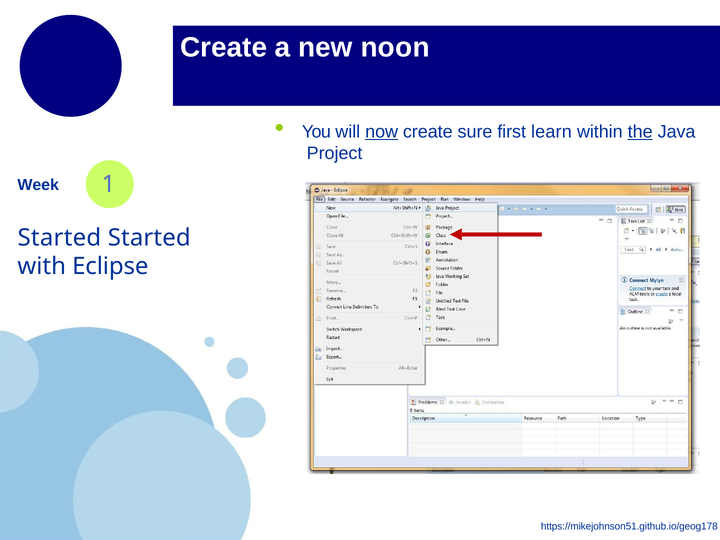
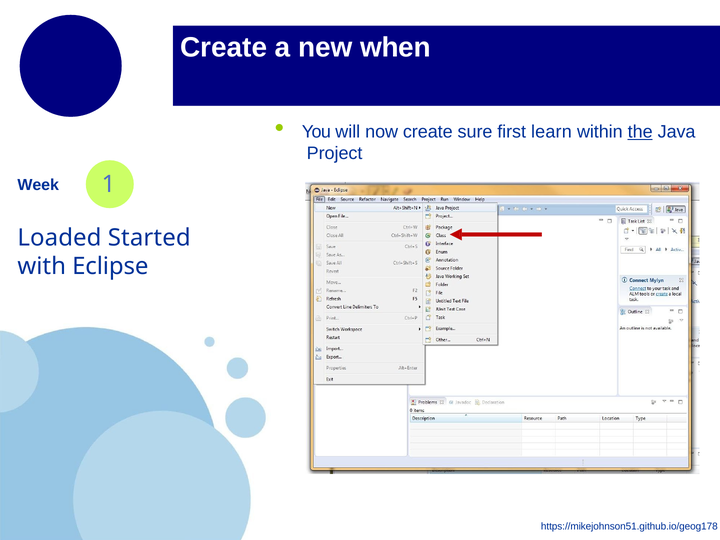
noon: noon -> when
now underline: present -> none
Started at (59, 238): Started -> Loaded
